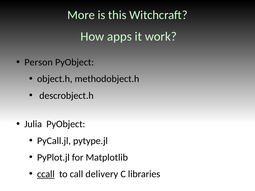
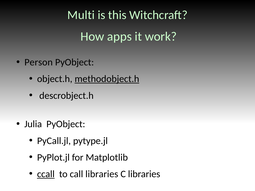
More: More -> Multi
methodobject.h underline: none -> present
call delivery: delivery -> libraries
